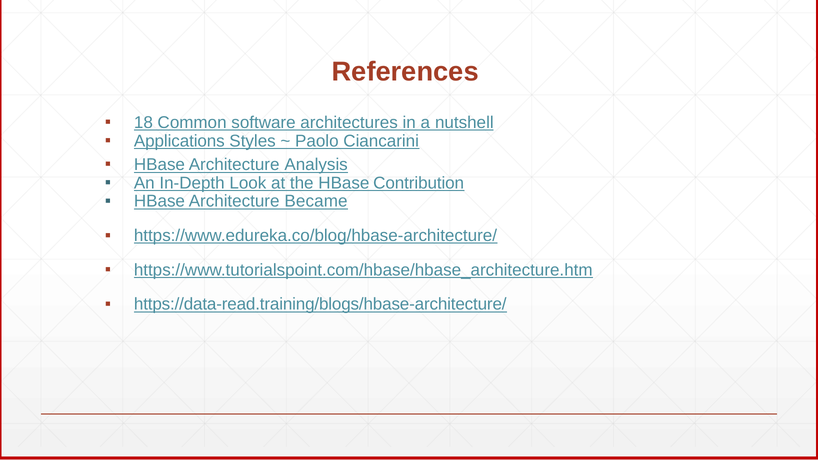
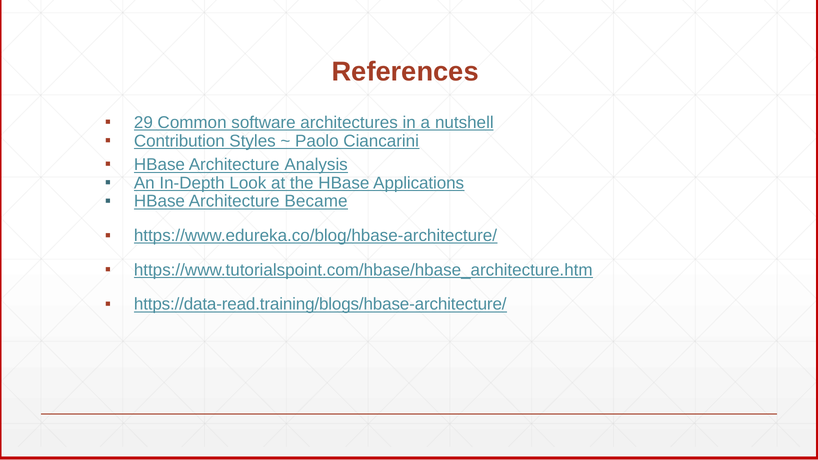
18: 18 -> 29
Applications: Applications -> Contribution
Contribution: Contribution -> Applications
